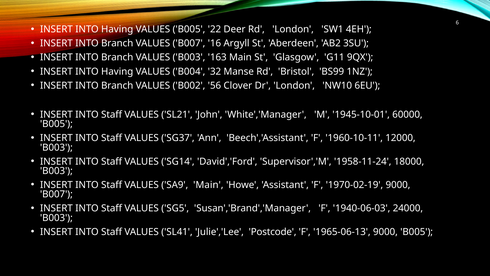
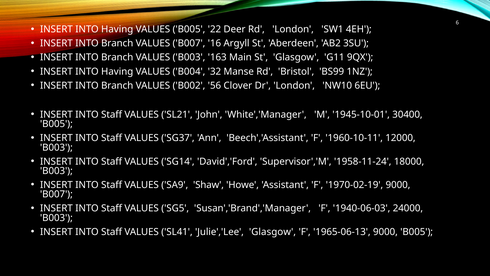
60000: 60000 -> 30400
SA9 Main: Main -> Shaw
Julie','Lee Postcode: Postcode -> Glasgow
